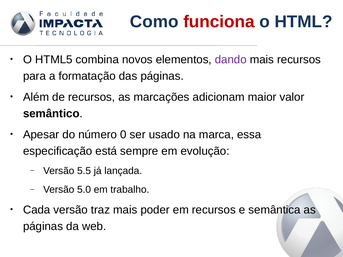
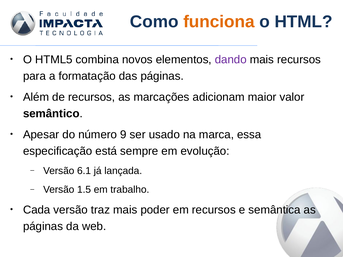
funciona colour: red -> orange
0: 0 -> 9
5.5: 5.5 -> 6.1
5.0: 5.0 -> 1.5
